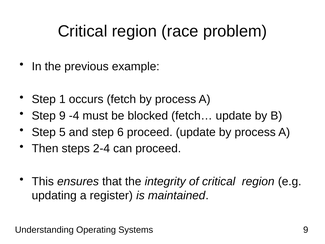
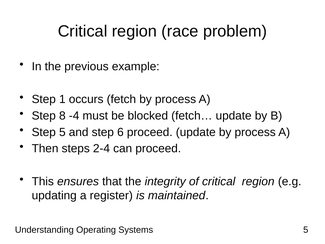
Step 9: 9 -> 8
Systems 9: 9 -> 5
